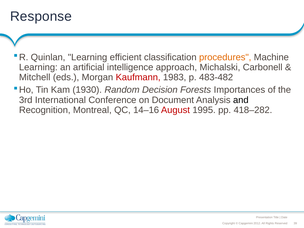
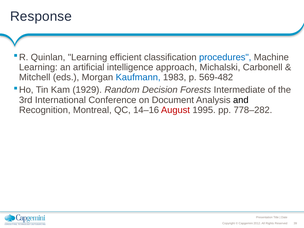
procedures colour: orange -> blue
Kaufmann colour: red -> blue
483-482: 483-482 -> 569-482
1930: 1930 -> 1929
Importances: Importances -> Intermediate
418–282: 418–282 -> 778–282
